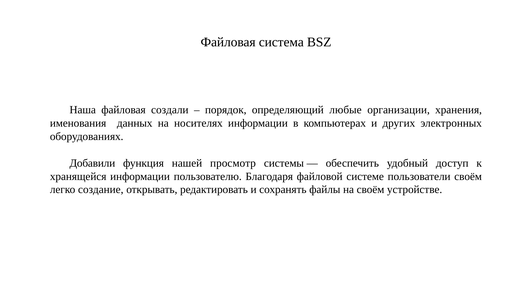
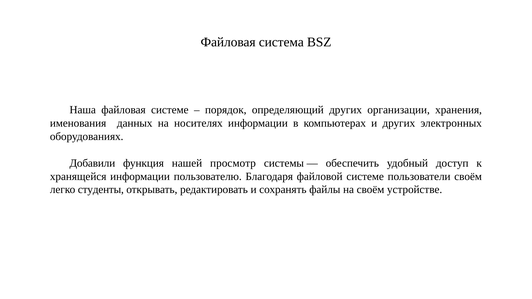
файловая создали: создали -> системе
определяющий любые: любые -> других
создание: создание -> студенты
